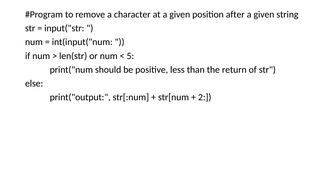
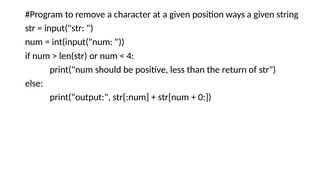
after: after -> ways
5: 5 -> 4
2: 2 -> 0
